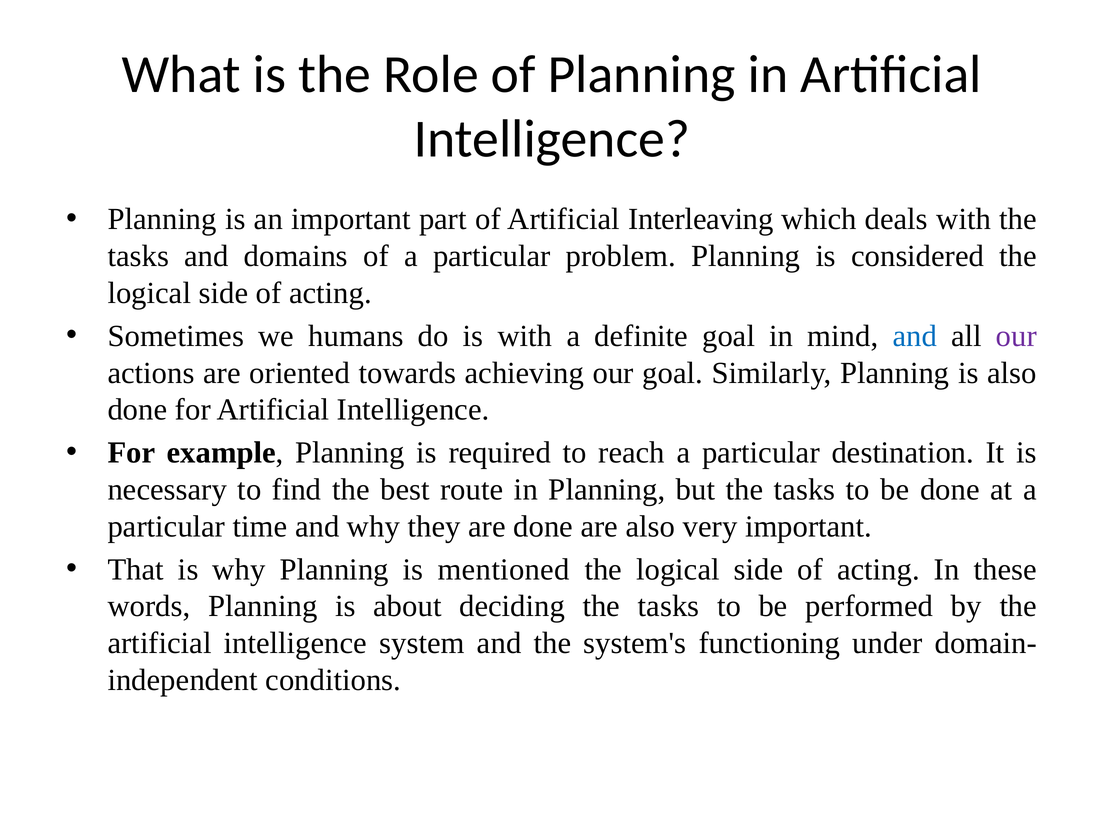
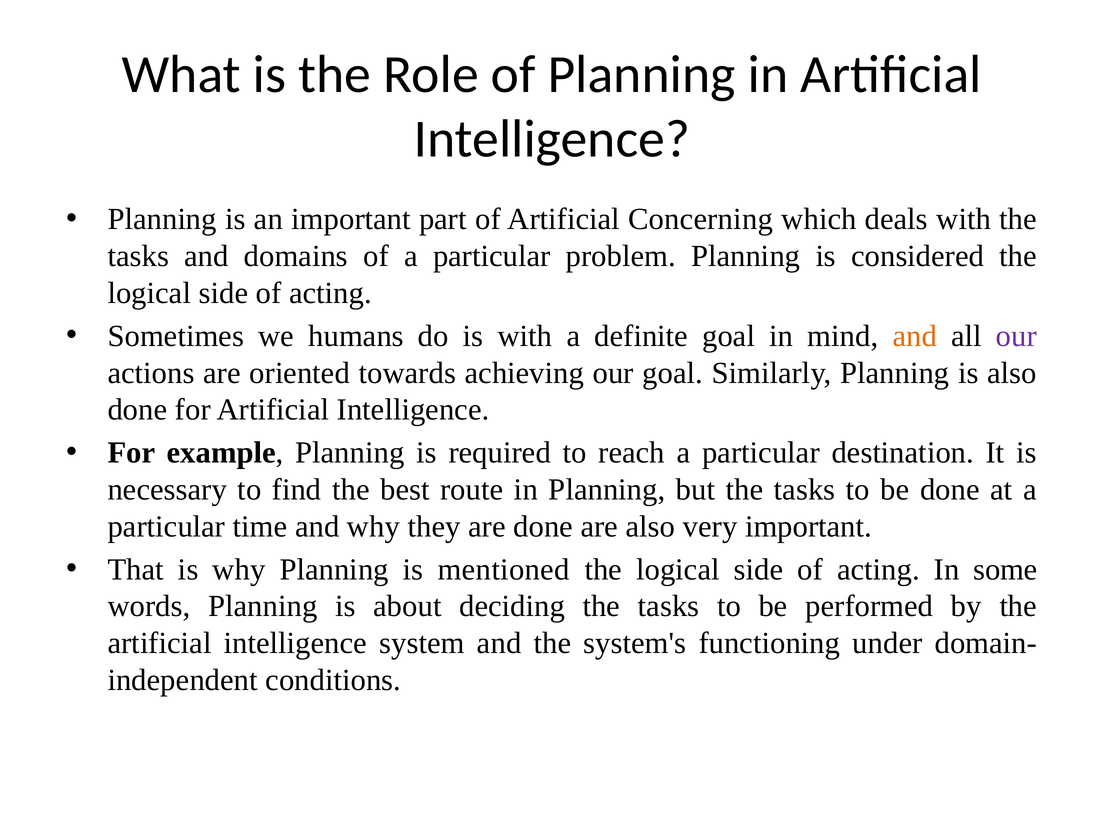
Interleaving: Interleaving -> Concerning
and at (915, 336) colour: blue -> orange
these: these -> some
